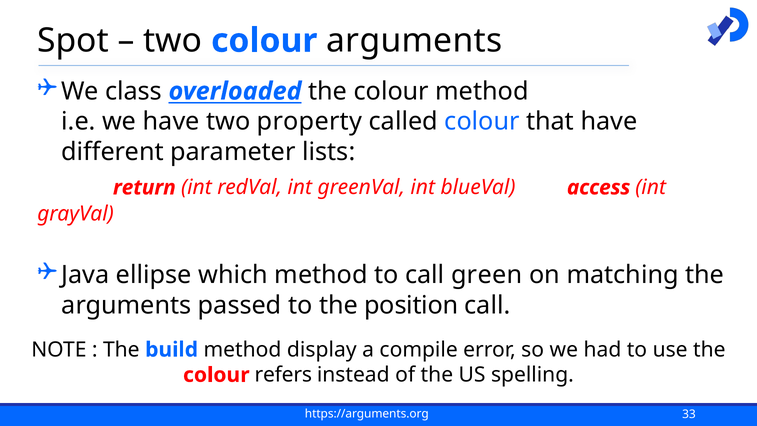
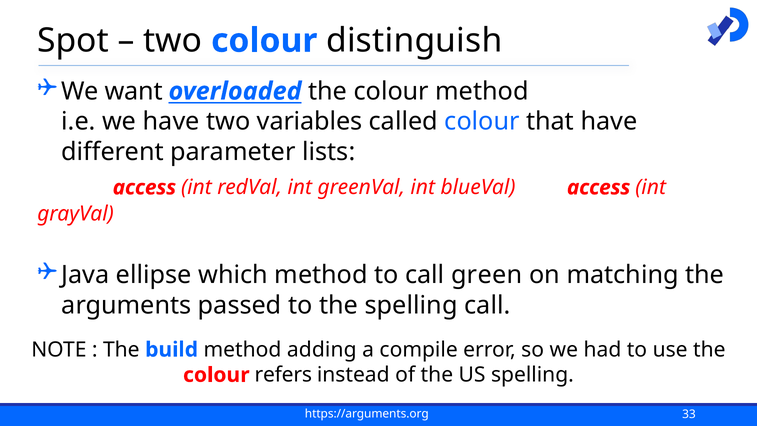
colour arguments: arguments -> distinguish
class: class -> want
property: property -> variables
return at (144, 187): return -> access
the position: position -> spelling
display: display -> adding
